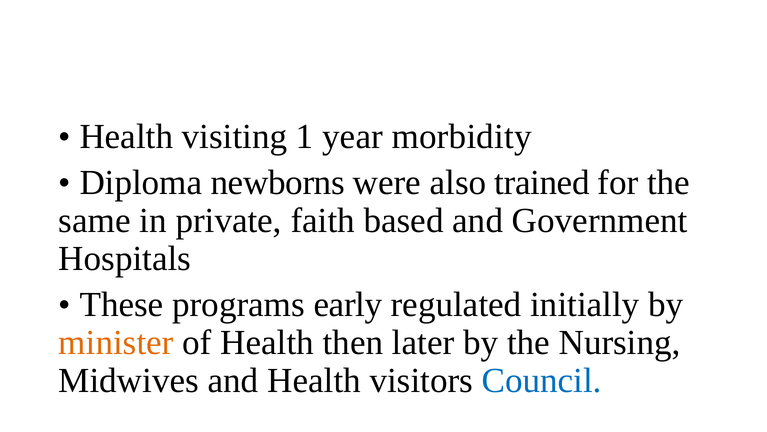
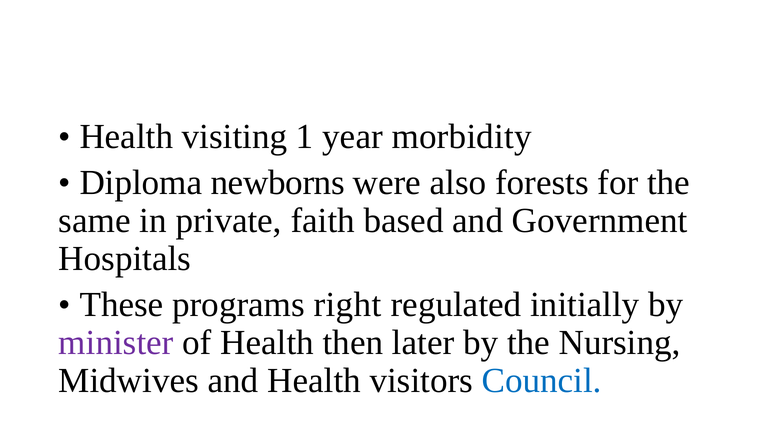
trained: trained -> forests
early: early -> right
minister colour: orange -> purple
